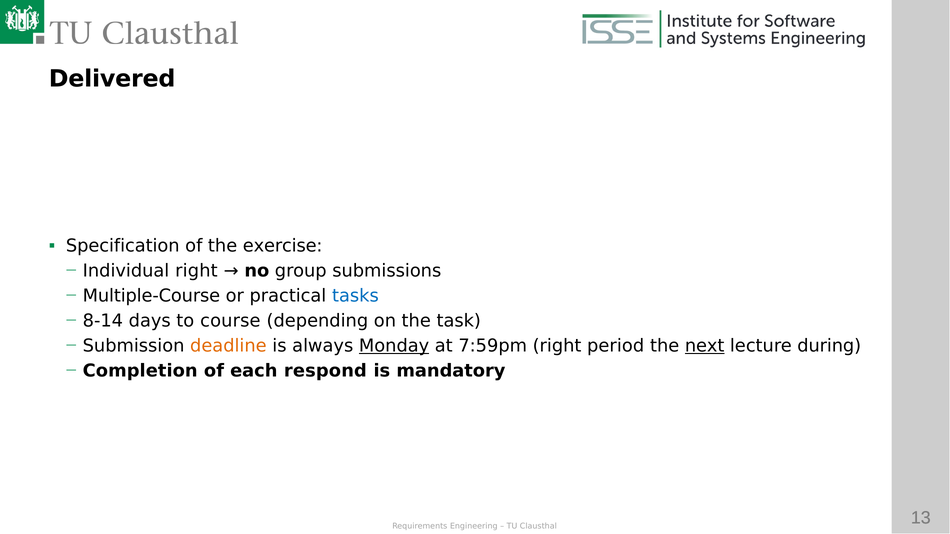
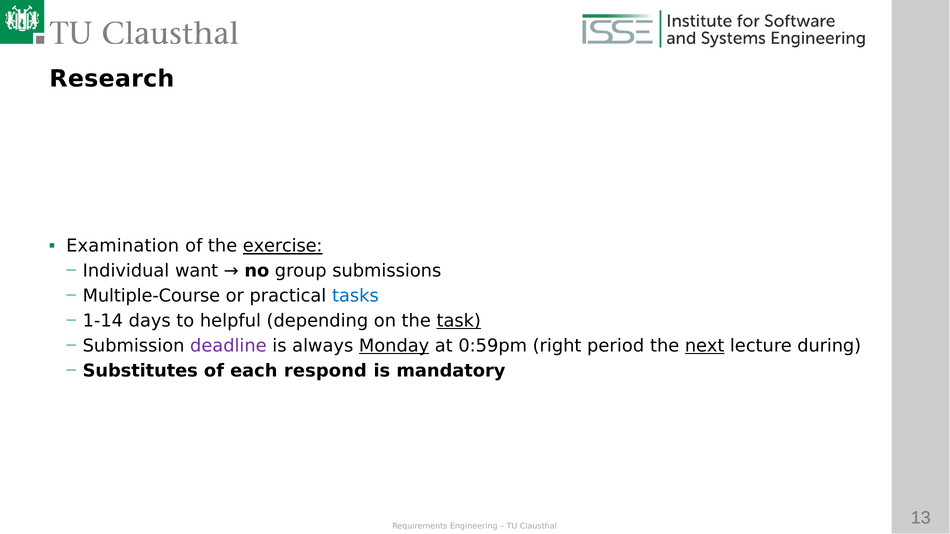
Delivered: Delivered -> Research
Specification: Specification -> Examination
exercise underline: none -> present
Individual right: right -> want
8-14: 8-14 -> 1-14
course: course -> helpful
task underline: none -> present
deadline colour: orange -> purple
7:59pm: 7:59pm -> 0:59pm
Completion: Completion -> Substitutes
